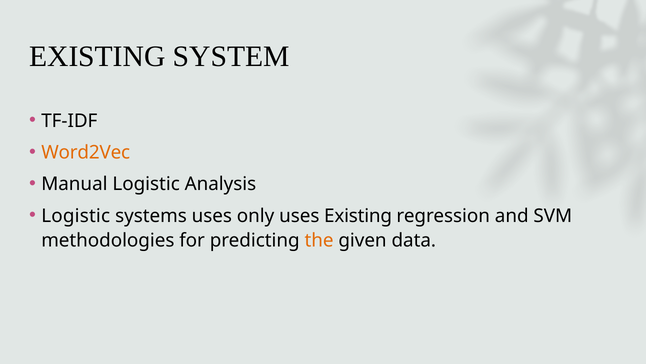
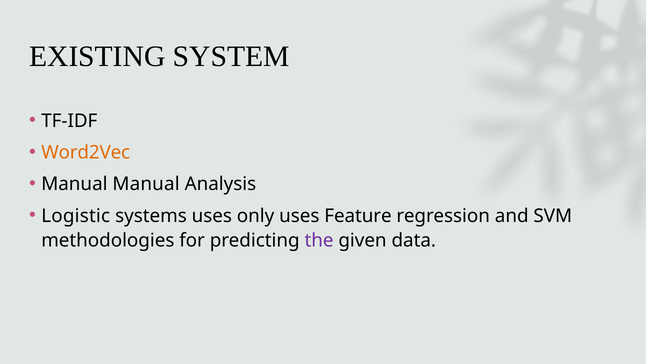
Manual Logistic: Logistic -> Manual
uses Existing: Existing -> Feature
the colour: orange -> purple
